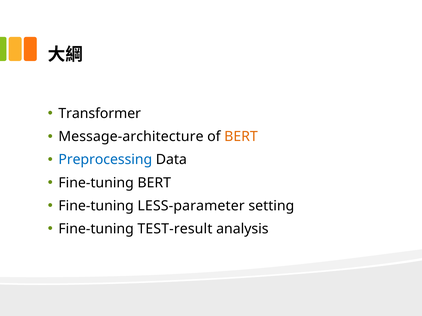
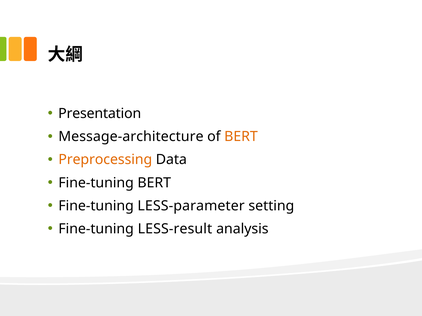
Transformer: Transformer -> Presentation
Preprocessing colour: blue -> orange
TEST-result: TEST-result -> LESS-result
